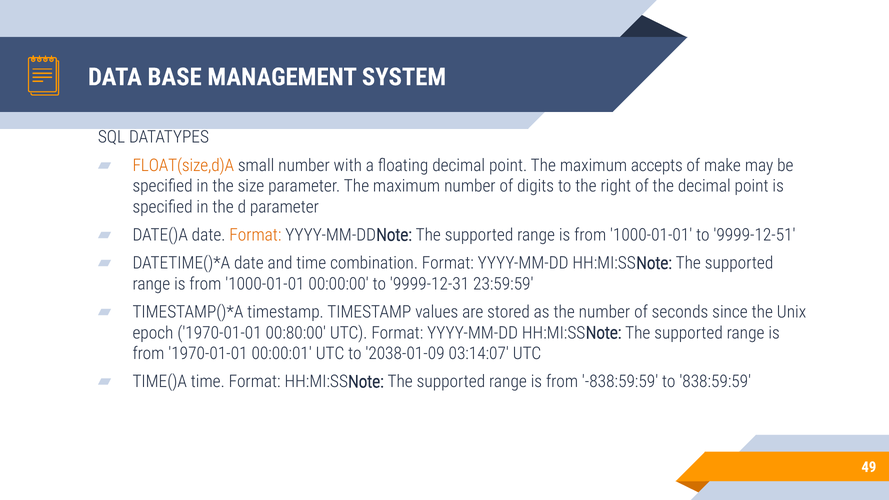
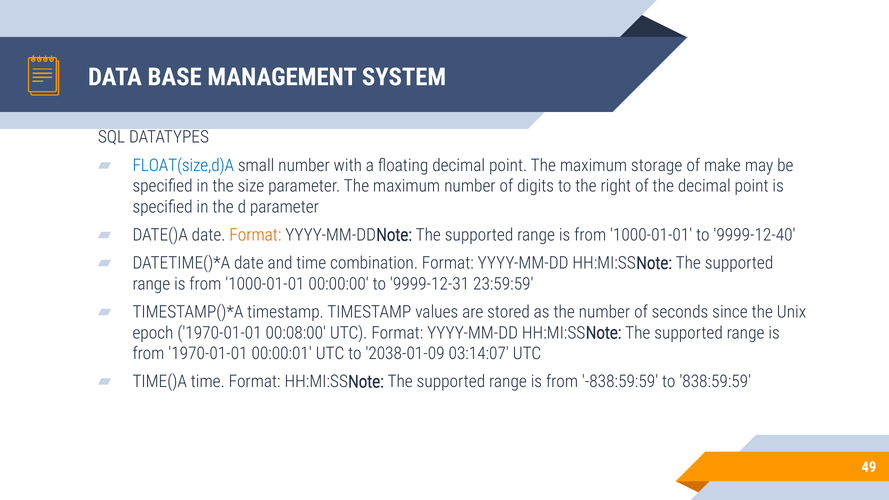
FLOAT(size,d)A colour: orange -> blue
accepts: accepts -> storage
9999-12-51: 9999-12-51 -> 9999-12-40
00:80:00: 00:80:00 -> 00:08:00
